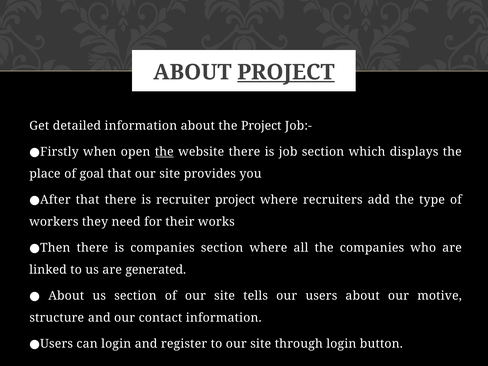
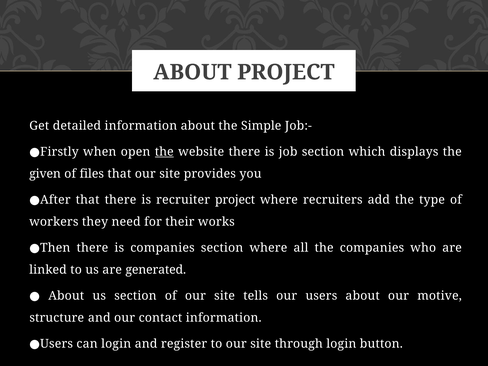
PROJECT at (286, 72) underline: present -> none
the Project: Project -> Simple
place: place -> given
goal: goal -> files
